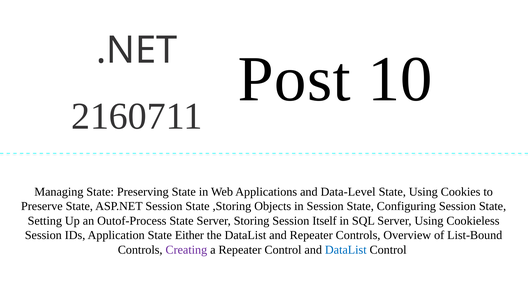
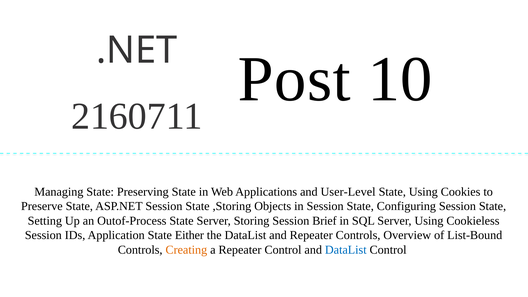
Data-Level: Data-Level -> User-Level
Itself: Itself -> Brief
Creating colour: purple -> orange
